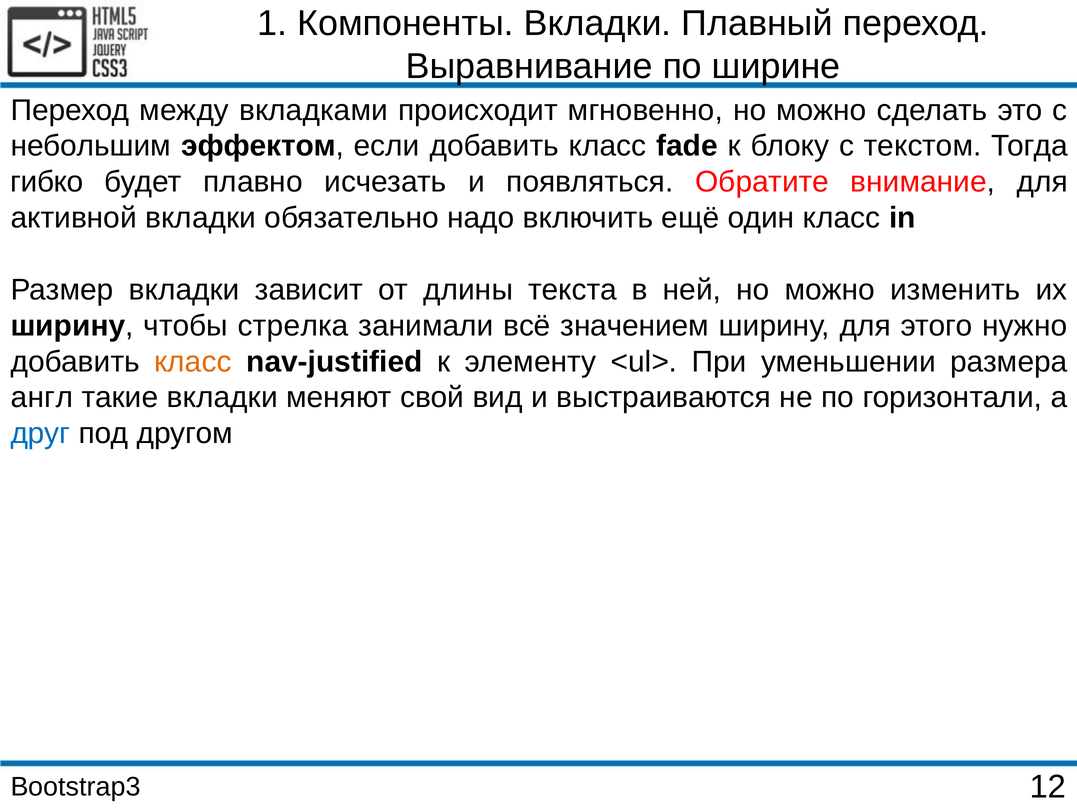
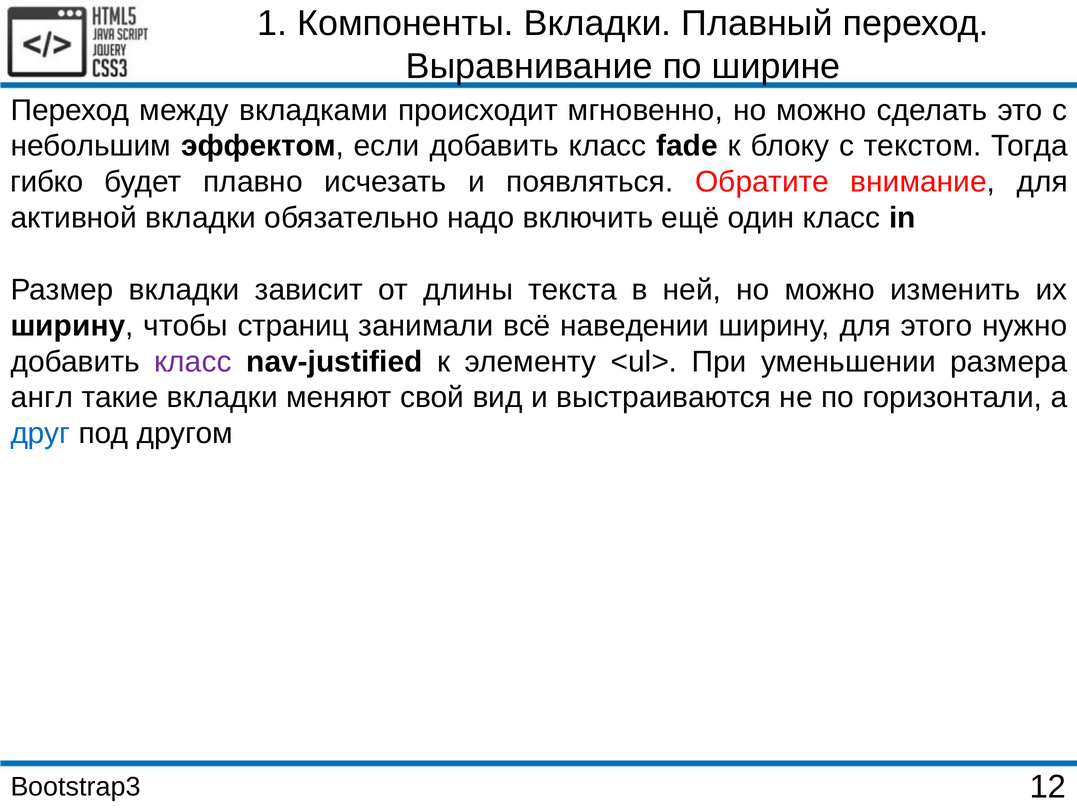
стрелка: стрелка -> страниц
значением: значением -> наведении
класс at (193, 362) colour: orange -> purple
